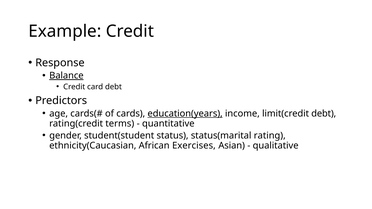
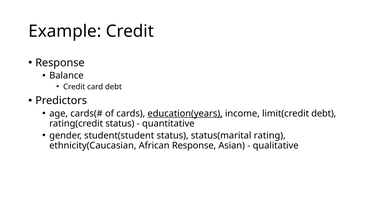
Balance underline: present -> none
rating(credit terms: terms -> status
African Exercises: Exercises -> Response
